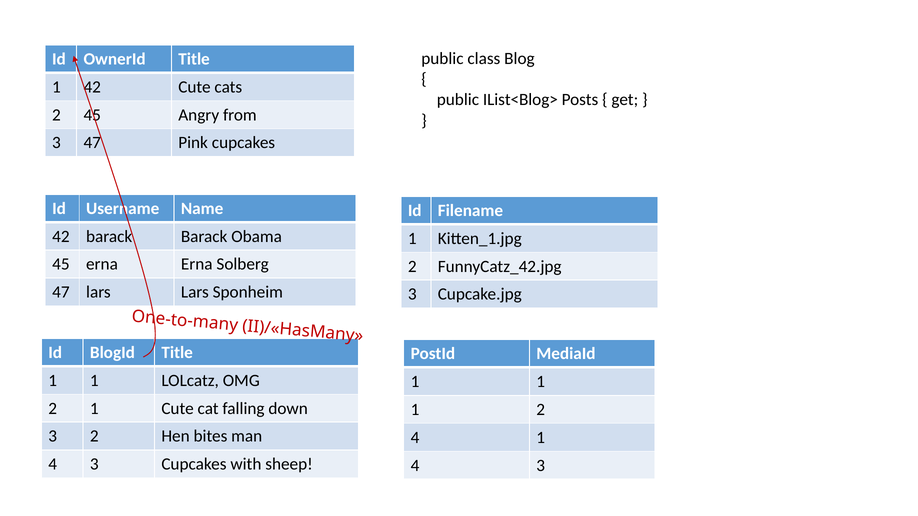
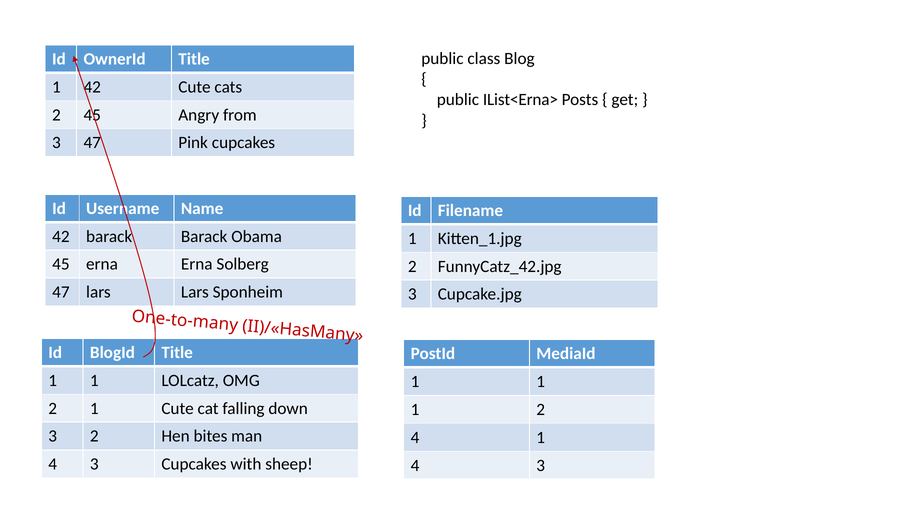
IList<Blog>: IList<Blog> -> IList<Erna>
